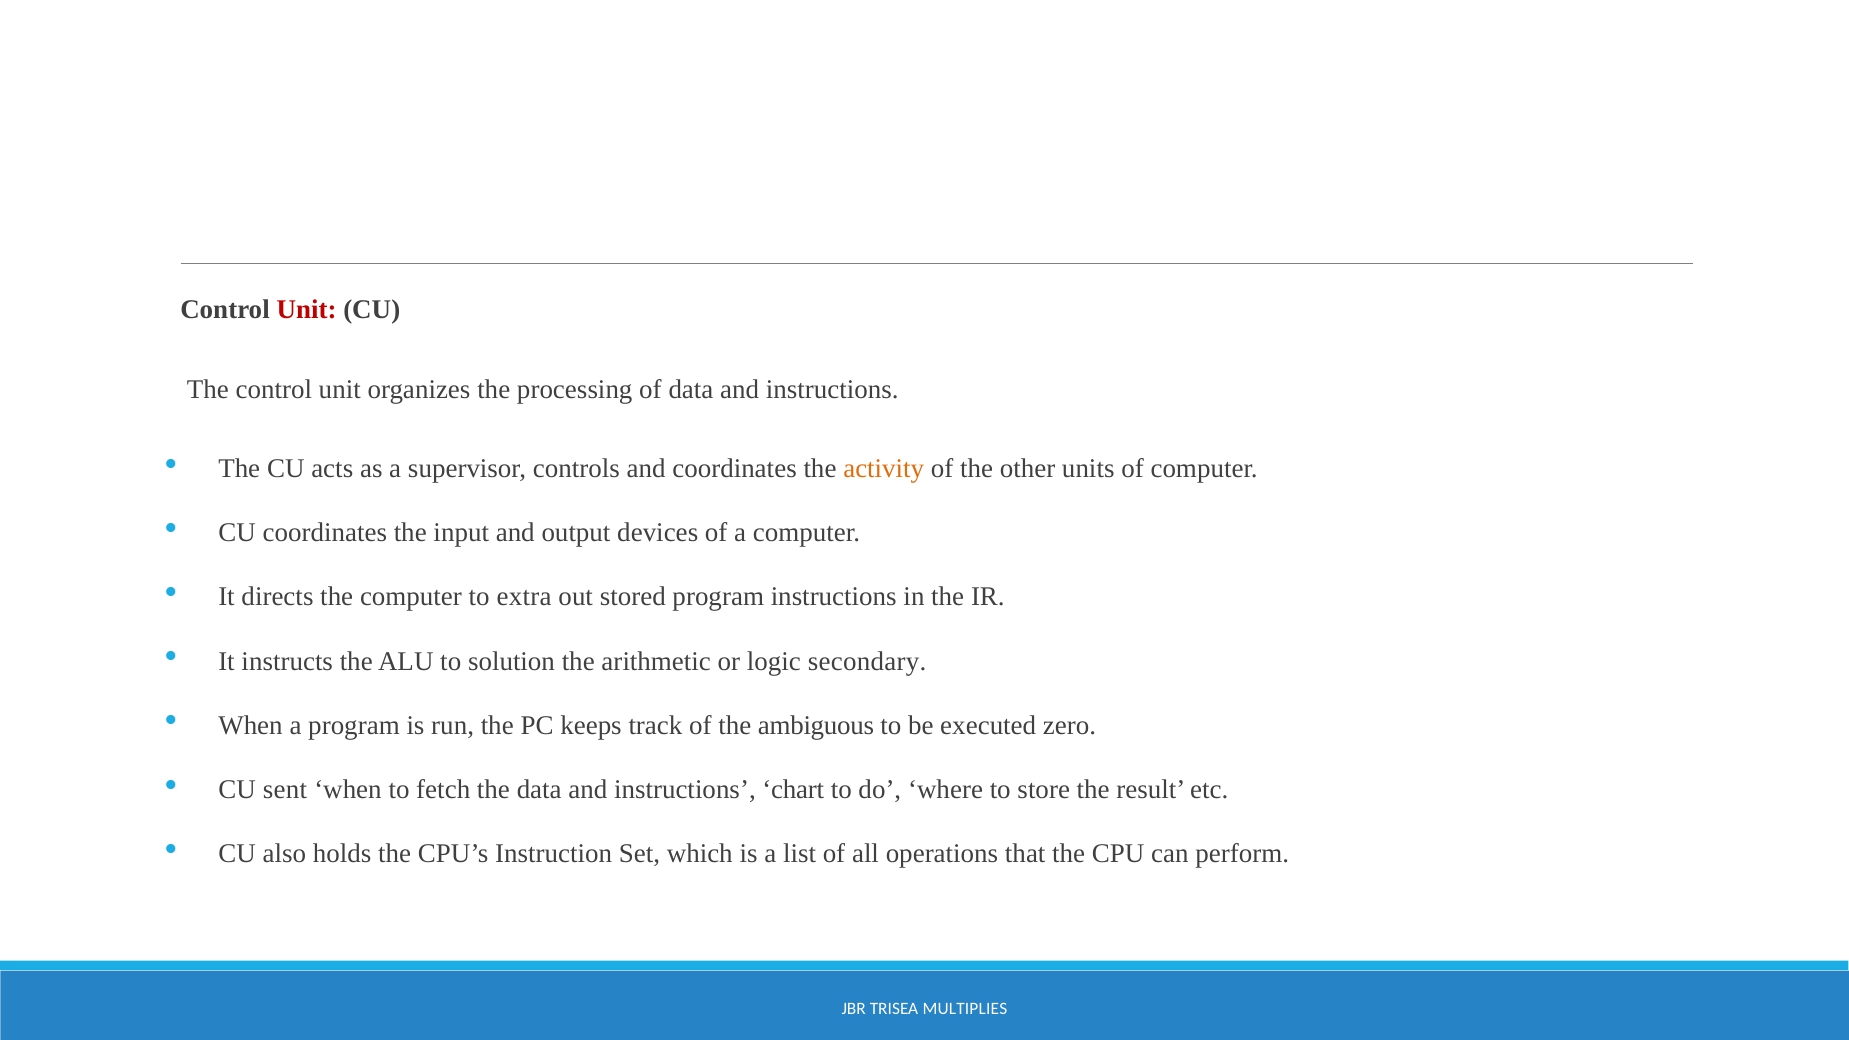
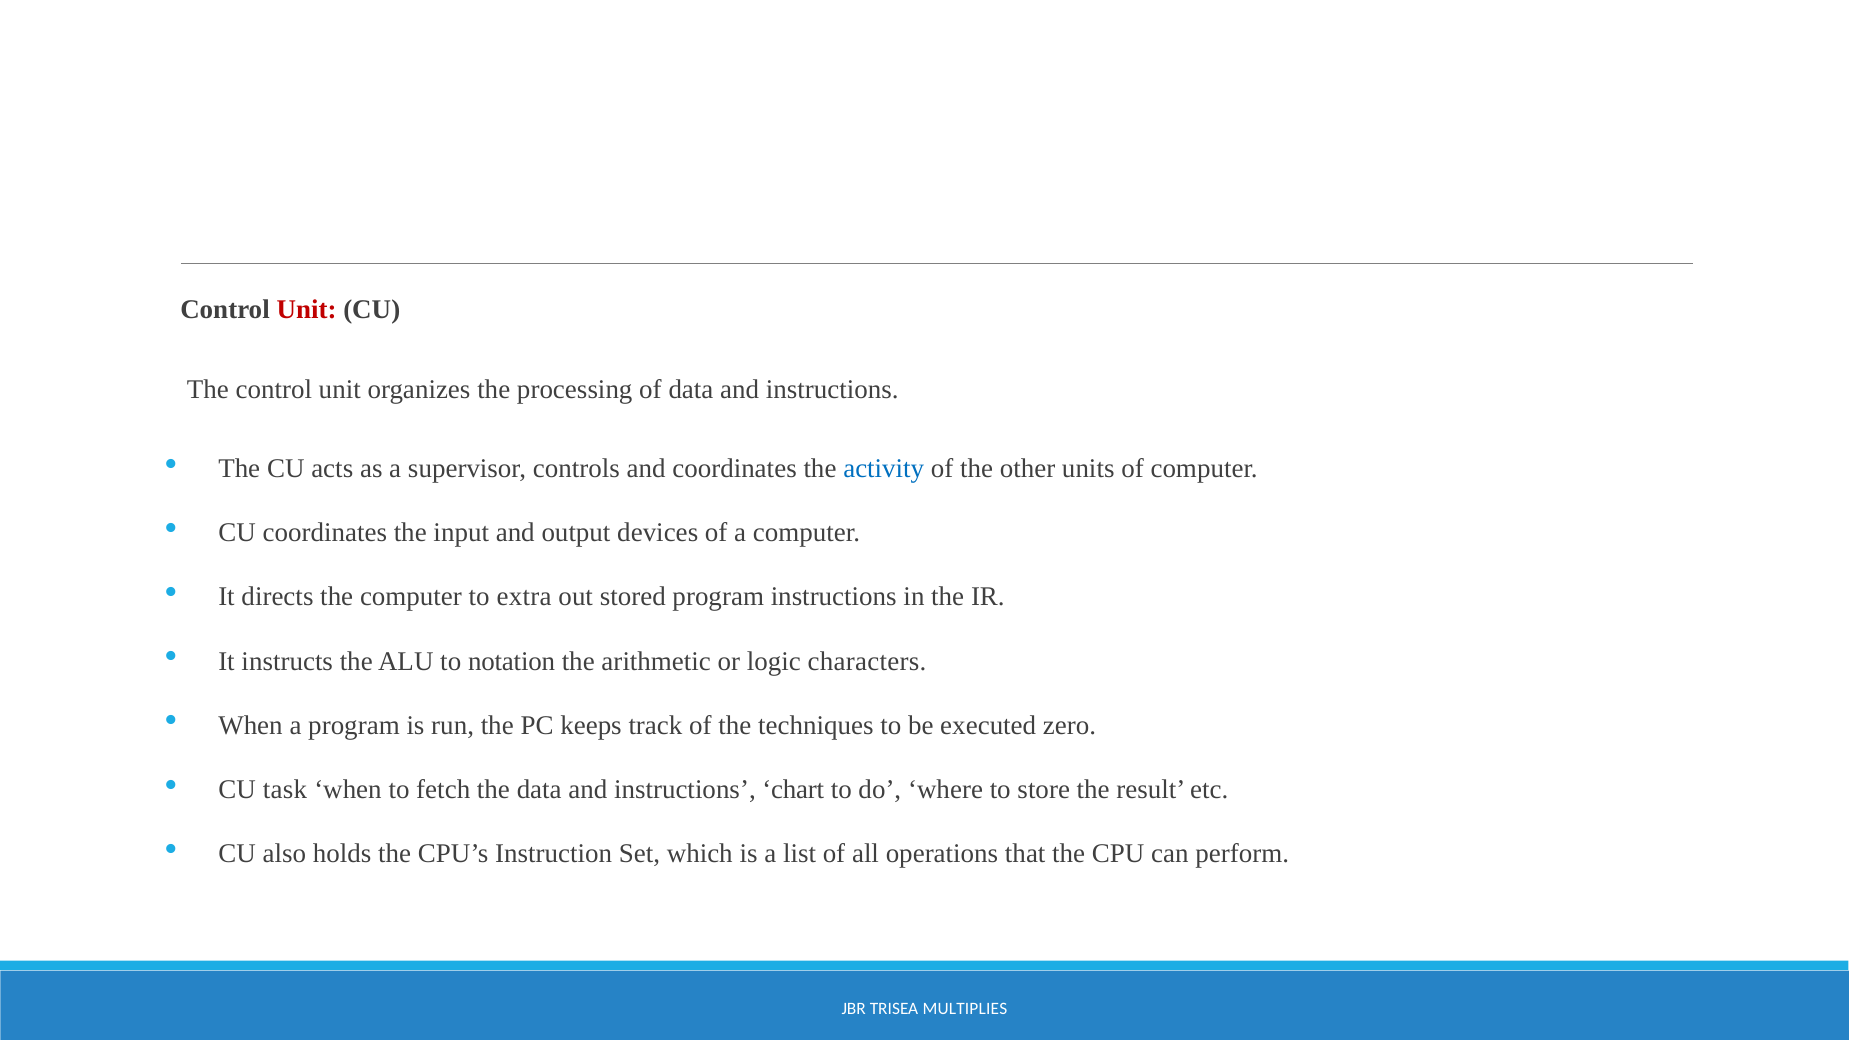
activity colour: orange -> blue
solution: solution -> notation
secondary: secondary -> characters
ambiguous: ambiguous -> techniques
sent: sent -> task
